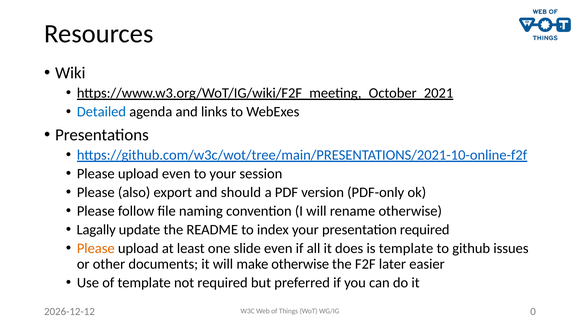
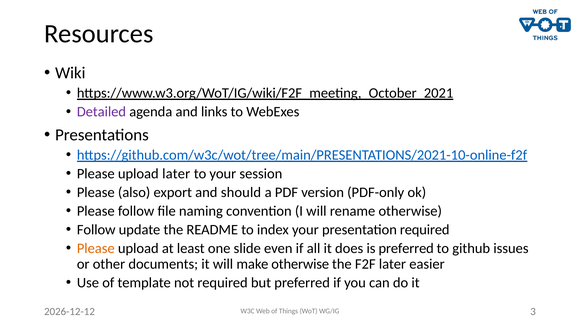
Detailed colour: blue -> purple
upload even: even -> later
Lagally at (96, 230): Lagally -> Follow
is template: template -> preferred
0: 0 -> 3
